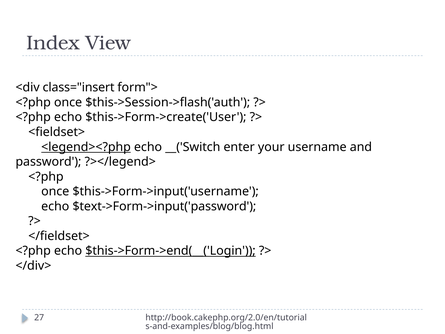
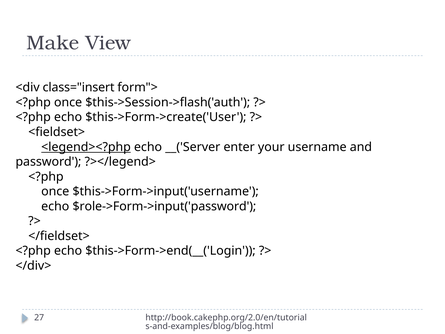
Index: Index -> Make
__('Switch: __('Switch -> __('Server
$text->Form->input('password: $text->Form->input('password -> $role->Form->input('password
$this->Form->end(__('Login underline: present -> none
